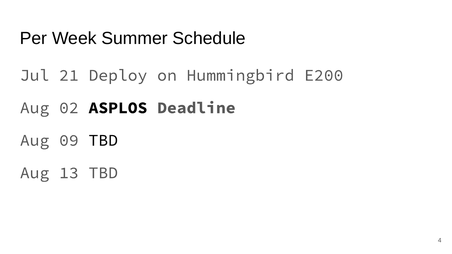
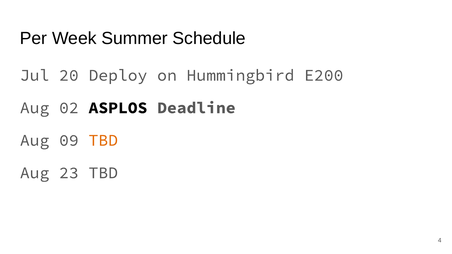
21: 21 -> 20
TBD at (103, 140) colour: black -> orange
13: 13 -> 23
